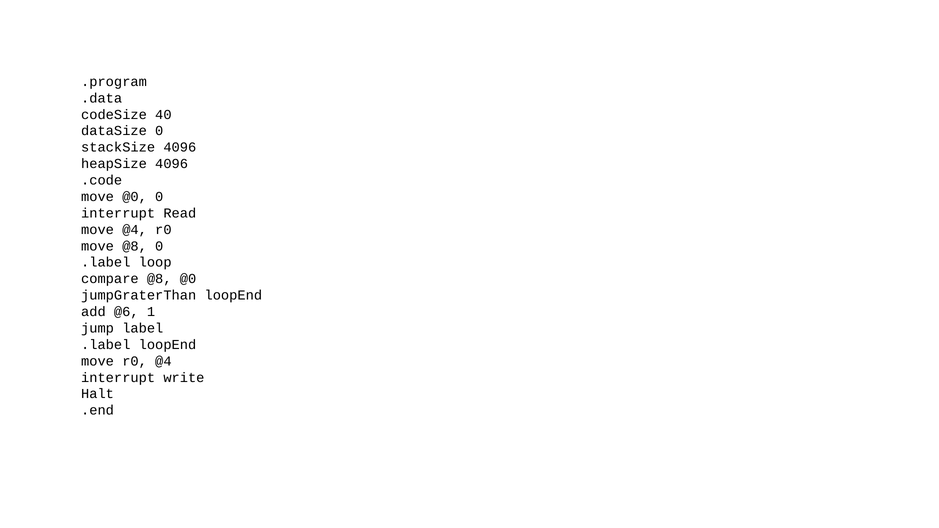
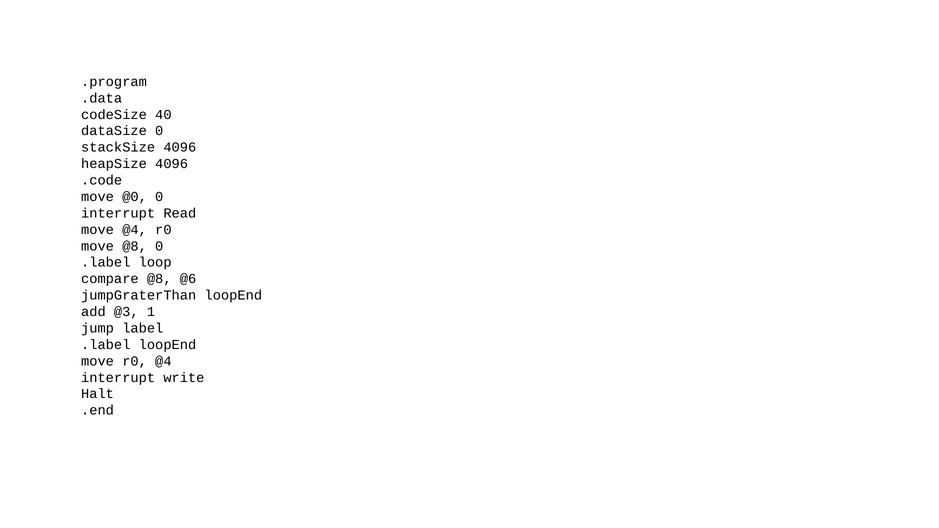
@8 @0: @0 -> @6
@6: @6 -> @3
